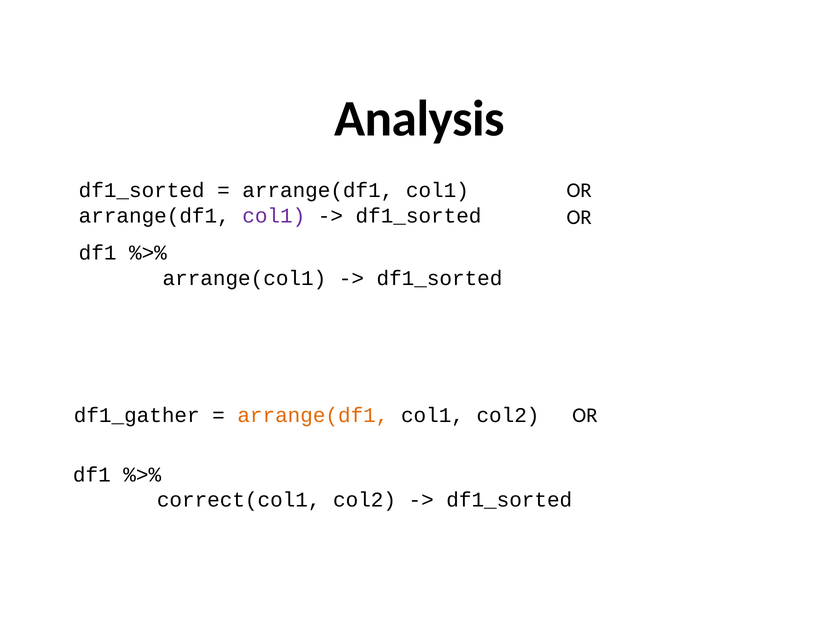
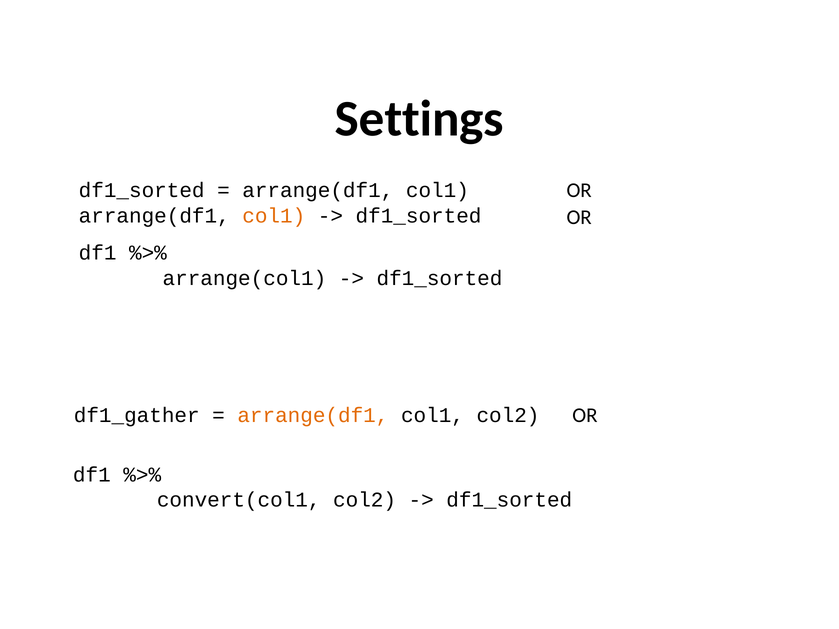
Analysis: Analysis -> Settings
col1 at (274, 216) colour: purple -> orange
correct(col1: correct(col1 -> convert(col1
